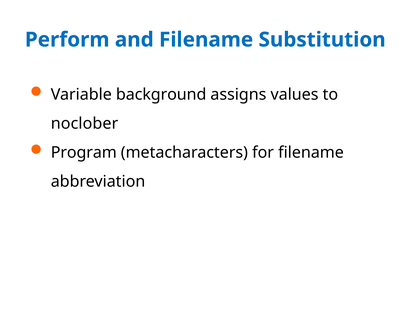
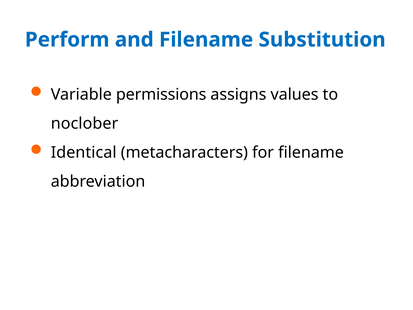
background: background -> permissions
Program: Program -> Identical
